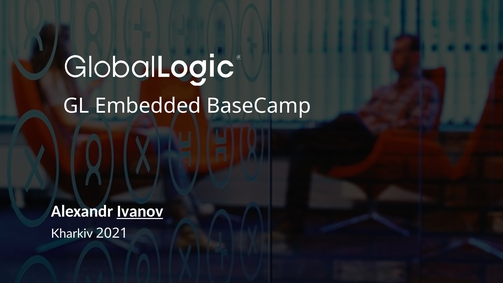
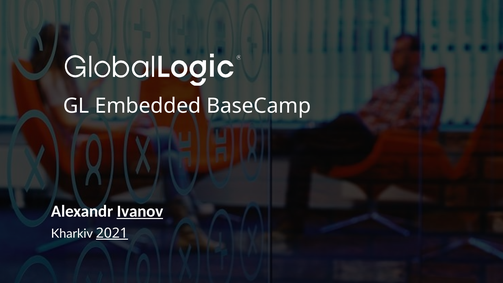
2021 underline: none -> present
